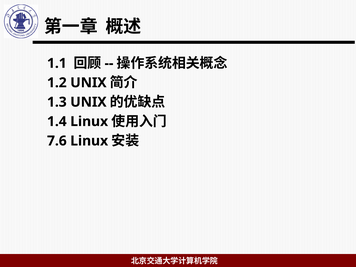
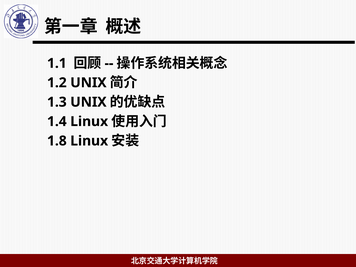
7.6: 7.6 -> 1.8
